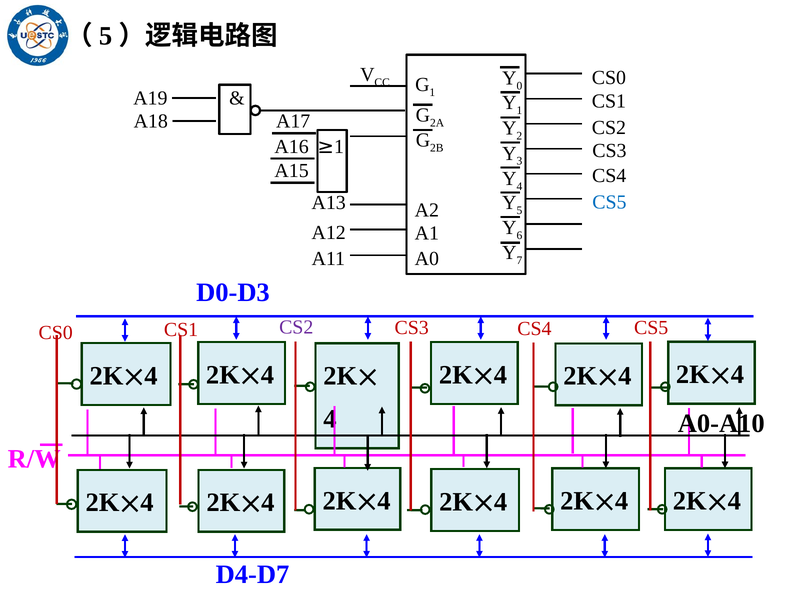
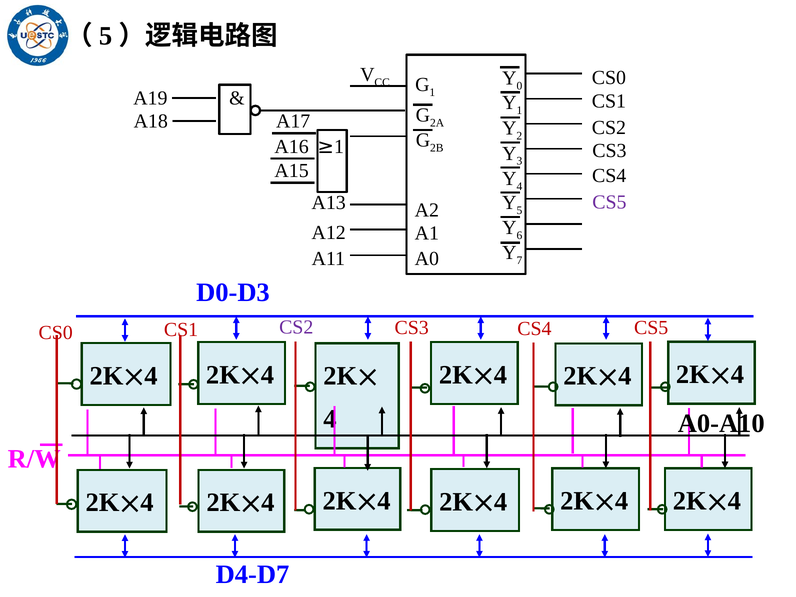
CS5 at (609, 202) colour: blue -> purple
